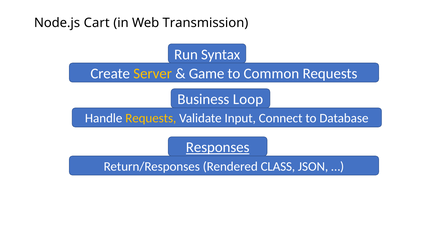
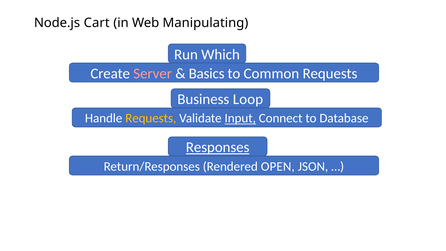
Transmission: Transmission -> Manipulating
Syntax: Syntax -> Which
Server colour: yellow -> pink
Game: Game -> Basics
Input underline: none -> present
CLASS: CLASS -> OPEN
